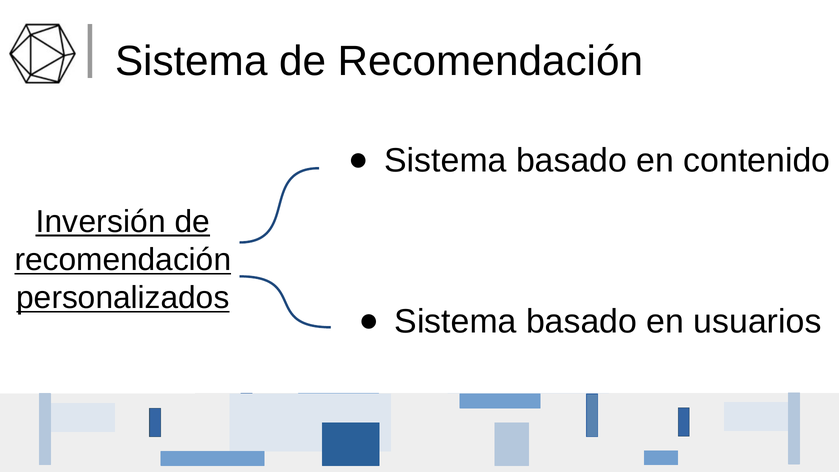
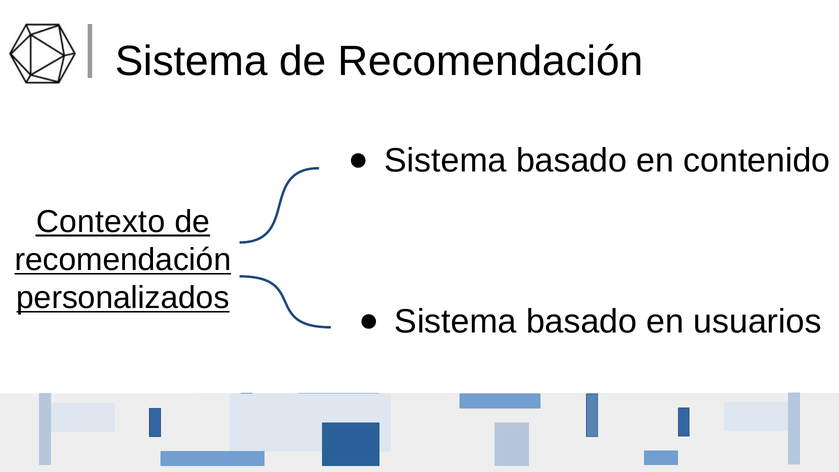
Inversión: Inversión -> Contexto
